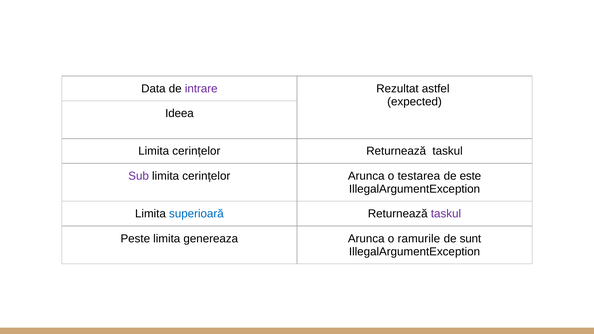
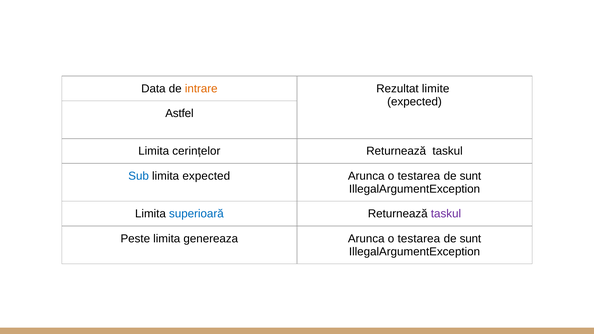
intrare colour: purple -> orange
astfel: astfel -> limite
Ideea: Ideea -> Astfel
Sub colour: purple -> blue
cerințelor at (206, 176): cerințelor -> expected
este at (470, 176): este -> sunt
ramurile at (419, 239): ramurile -> testarea
